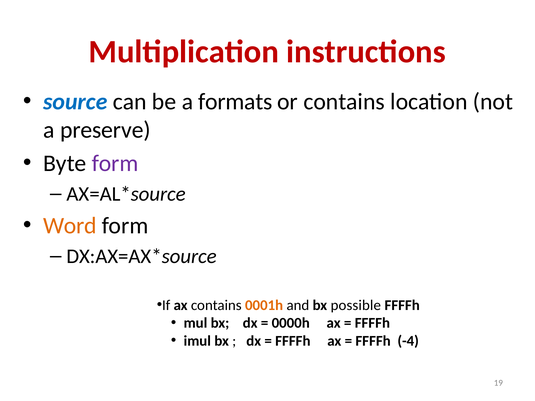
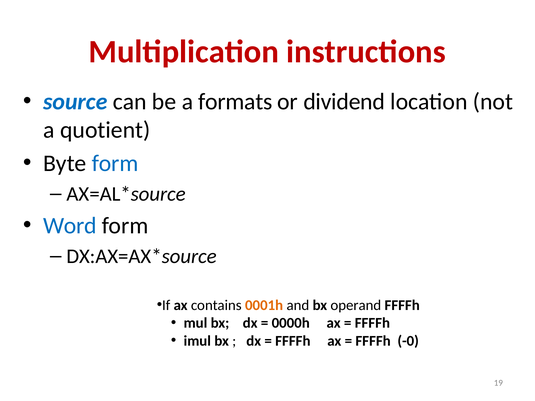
or contains: contains -> dividend
preserve: preserve -> quotient
form at (115, 163) colour: purple -> blue
Word colour: orange -> blue
possible: possible -> operand
-4: -4 -> -0
